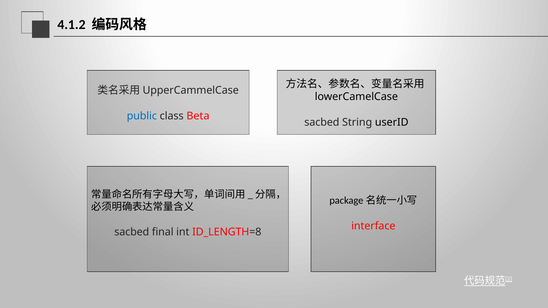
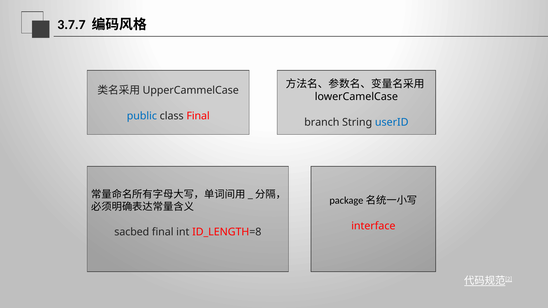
4.1.2: 4.1.2 -> 3.7.7
class Beta: Beta -> Final
sacbed at (322, 122): sacbed -> branch
userID colour: black -> blue
